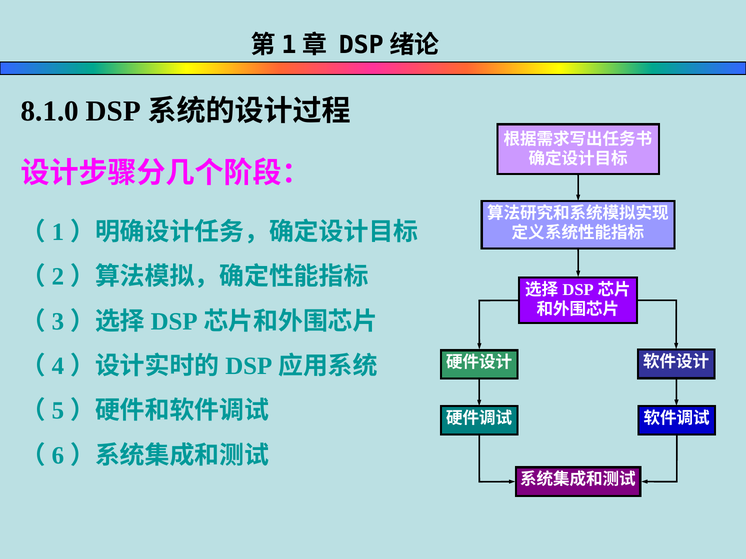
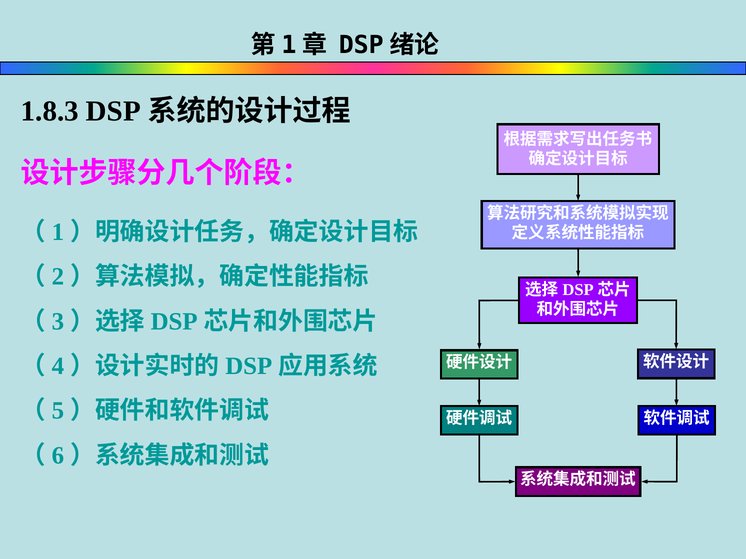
8.1.0: 8.1.0 -> 1.8.3
